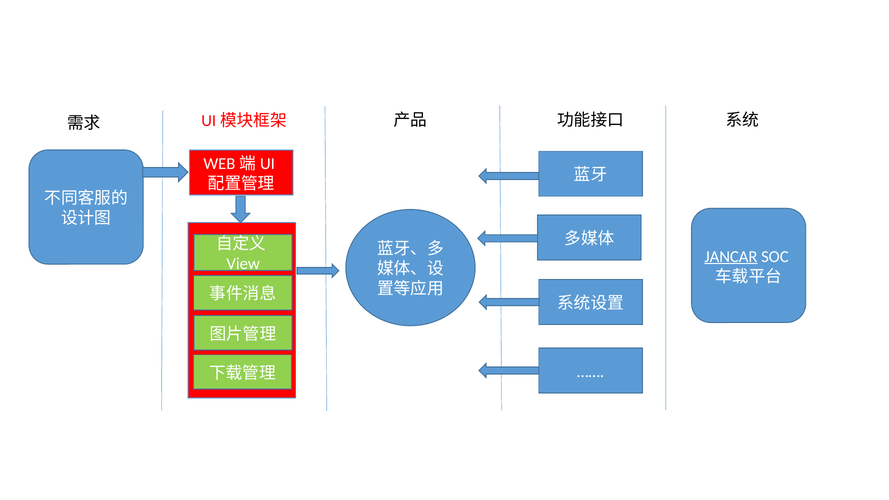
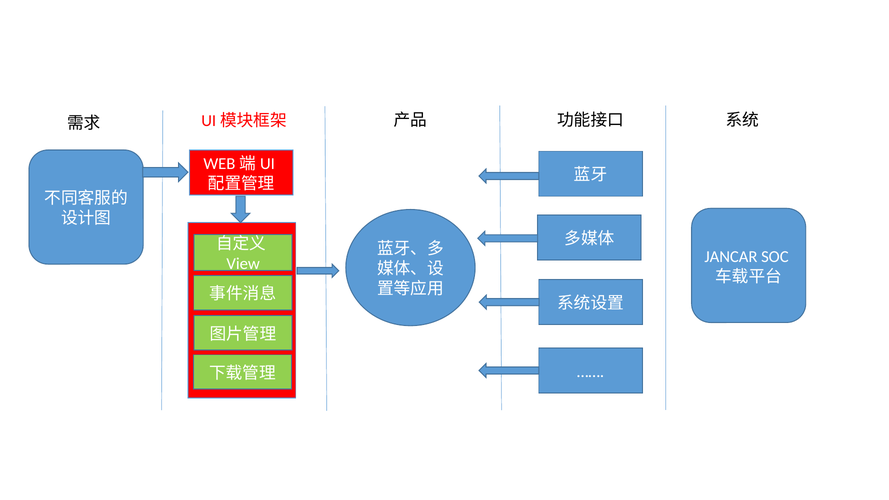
JANCAR underline: present -> none
